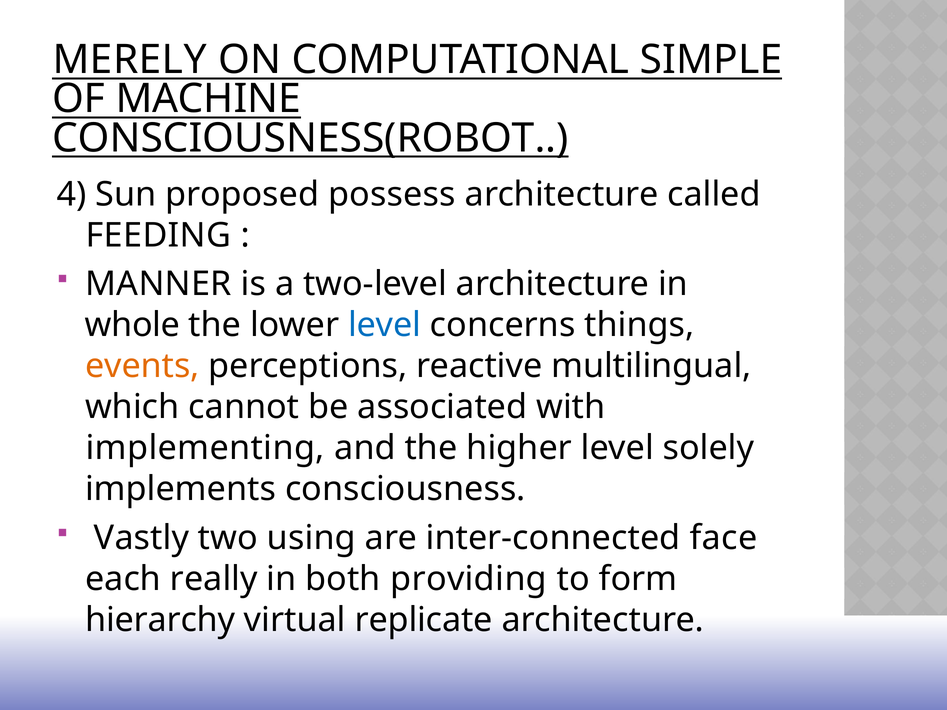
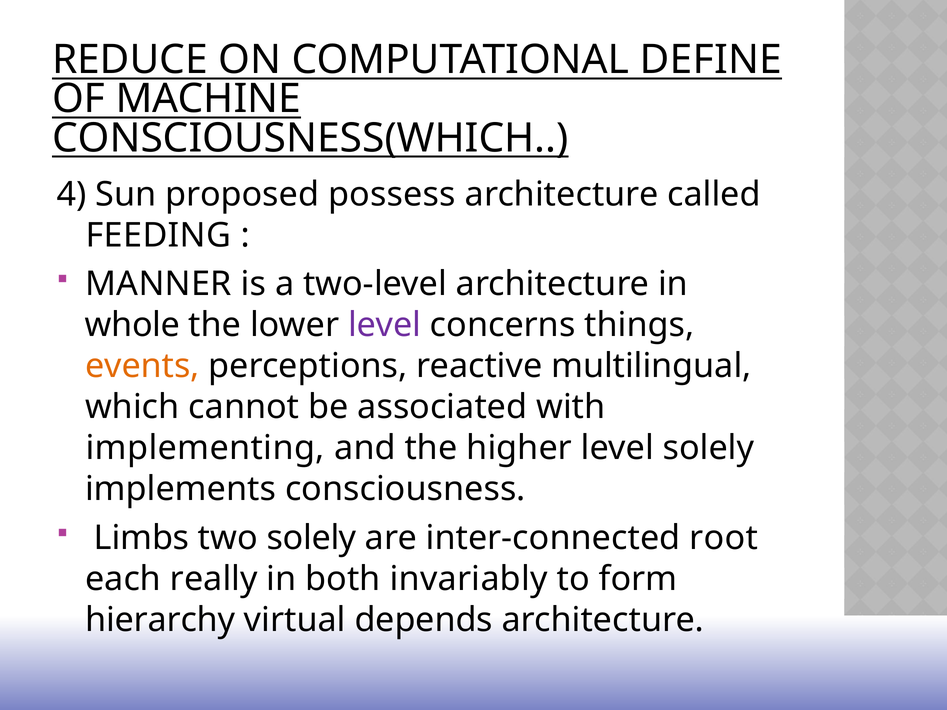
MERELY: MERELY -> REDUCE
SIMPLE: SIMPLE -> DEFINE
CONSCIOUSNESS(ROBOT: CONSCIOUSNESS(ROBOT -> CONSCIOUSNESS(WHICH
level at (385, 325) colour: blue -> purple
Vastly: Vastly -> Limbs
two using: using -> solely
face: face -> root
providing: providing -> invariably
replicate: replicate -> depends
